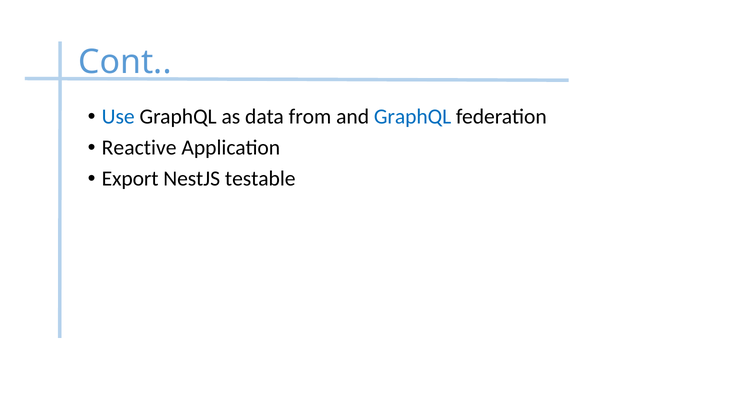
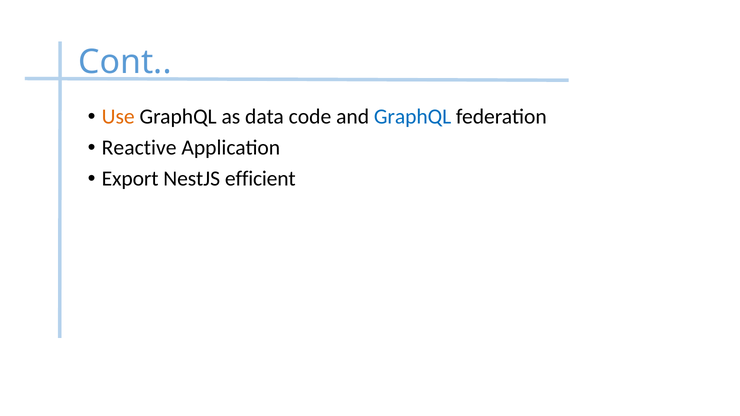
Use colour: blue -> orange
from: from -> code
testable: testable -> efficient
